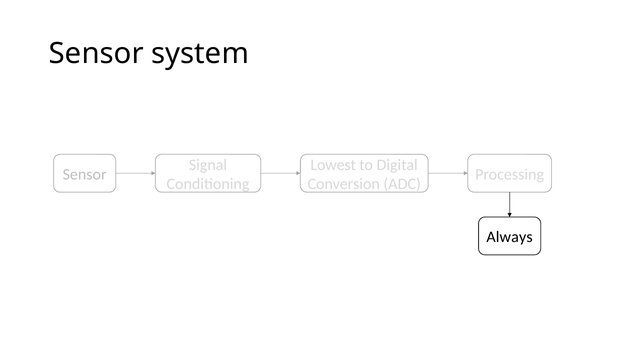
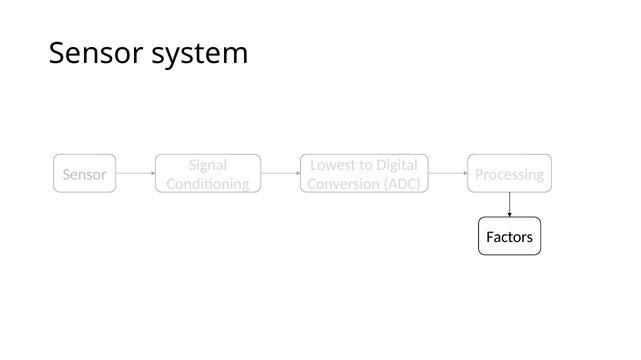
Always: Always -> Factors
